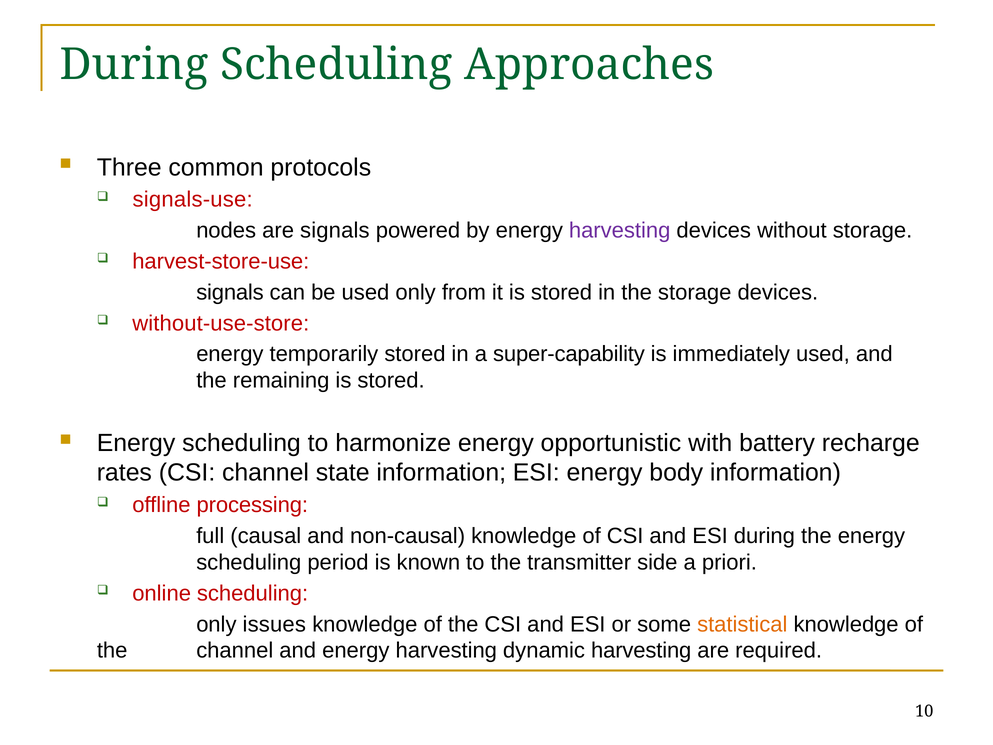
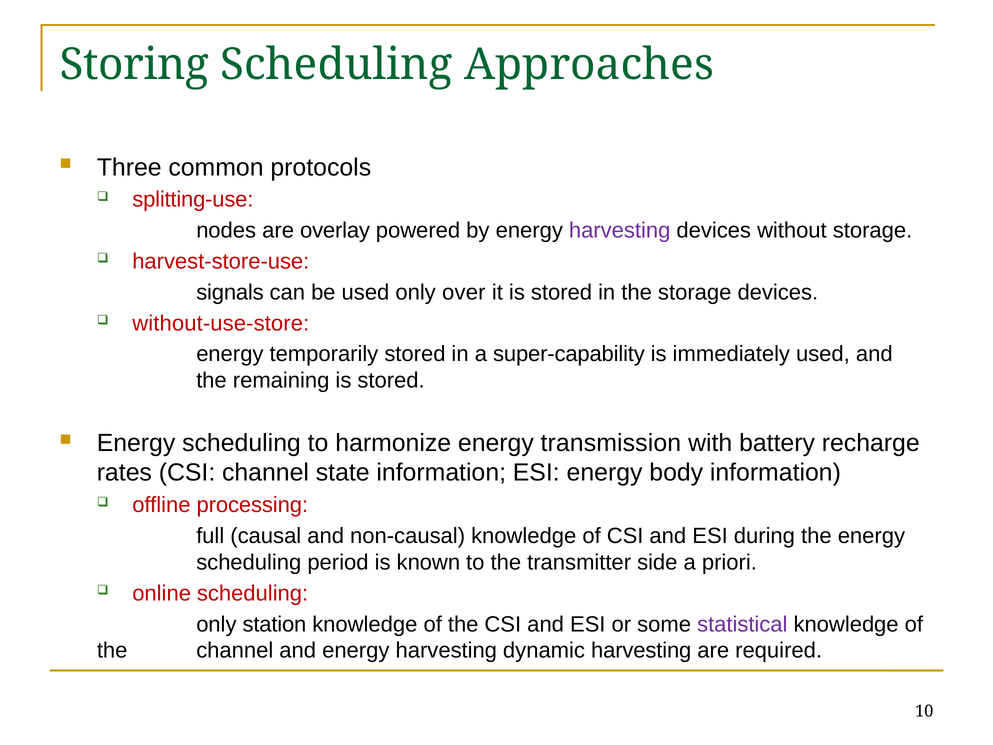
During at (134, 65): During -> Storing
signals-use: signals-use -> splitting-use
are signals: signals -> overlay
from: from -> over
opportunistic: opportunistic -> transmission
issues: issues -> station
statistical colour: orange -> purple
